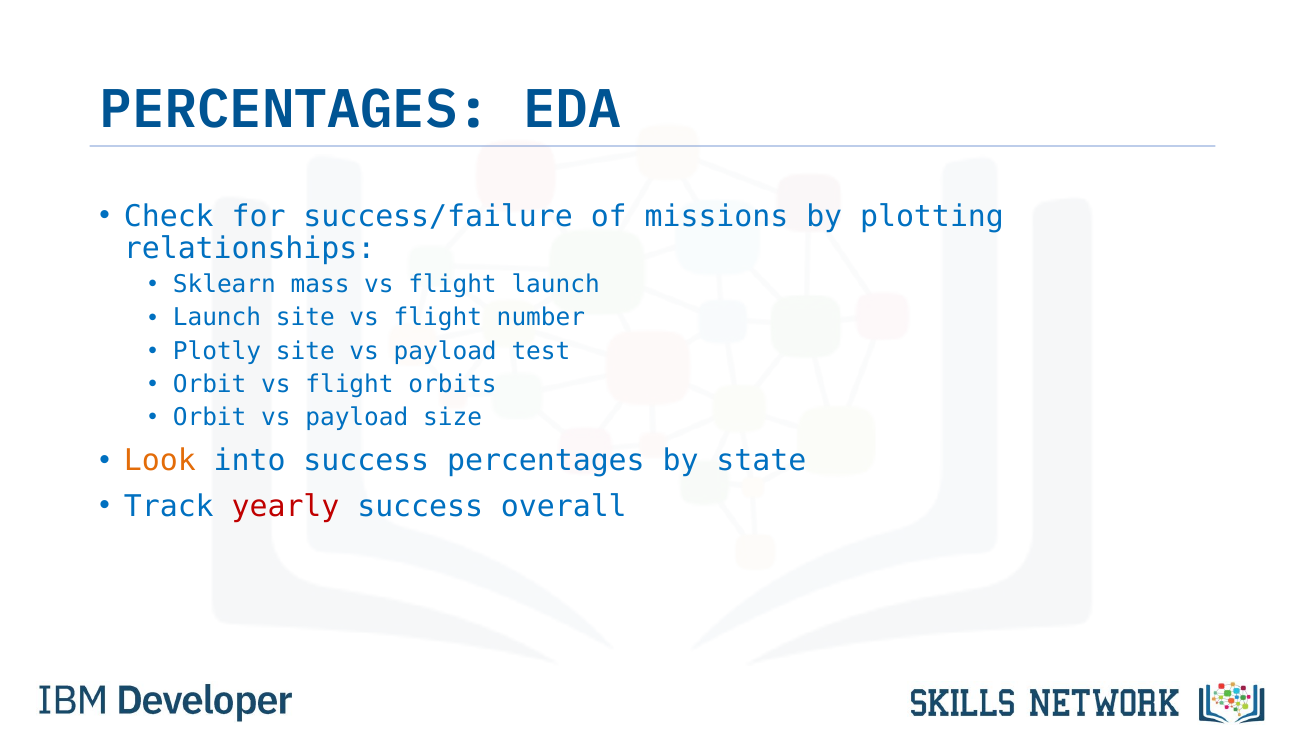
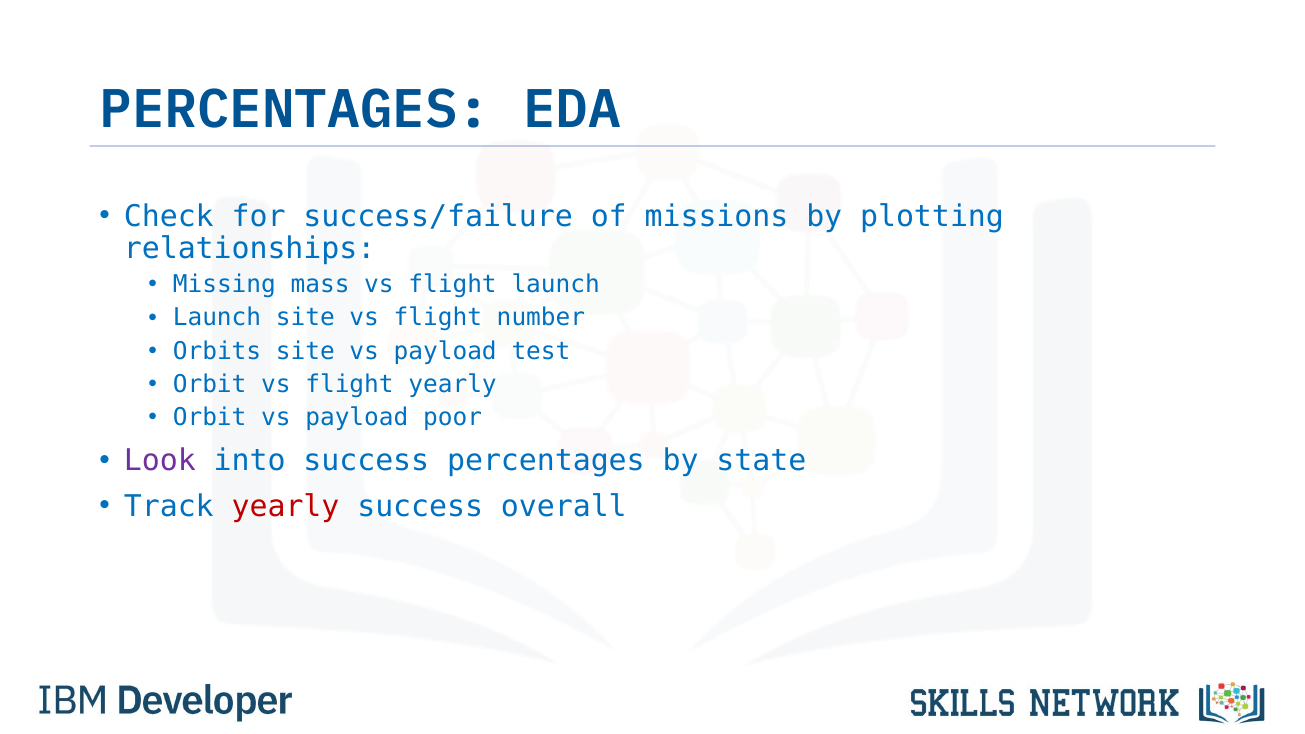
Sklearn: Sklearn -> Missing
Plotly: Plotly -> Orbits
flight orbits: orbits -> yearly
size: size -> poor
Look colour: orange -> purple
